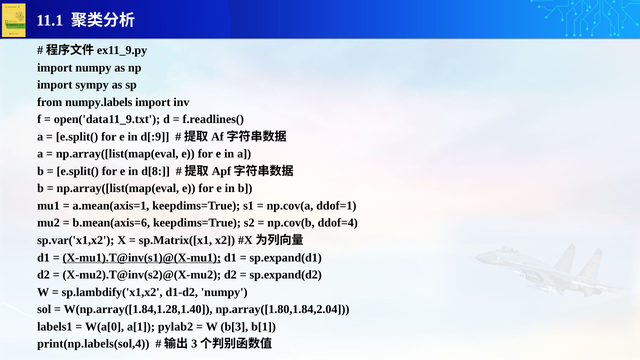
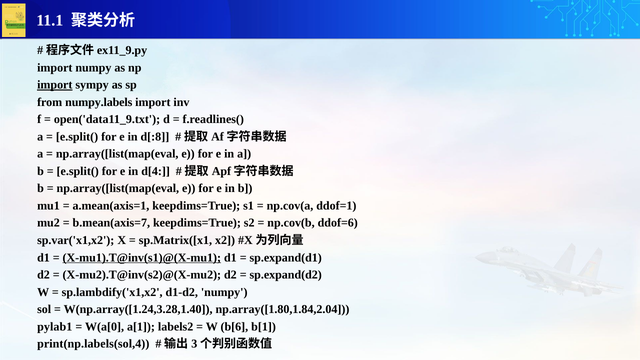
import at (55, 85) underline: none -> present
d[:9: d[:9 -> d[:8
d[8: d[8 -> d[4
b.mean(axis=6: b.mean(axis=6 -> b.mean(axis=7
ddof=4: ddof=4 -> ddof=6
W(np.array([1.84,1.28,1.40: W(np.array([1.84,1.28,1.40 -> W(np.array([1.24,3.28,1.40
labels1: labels1 -> pylab1
pylab2: pylab2 -> labels2
b[3: b[3 -> b[6
